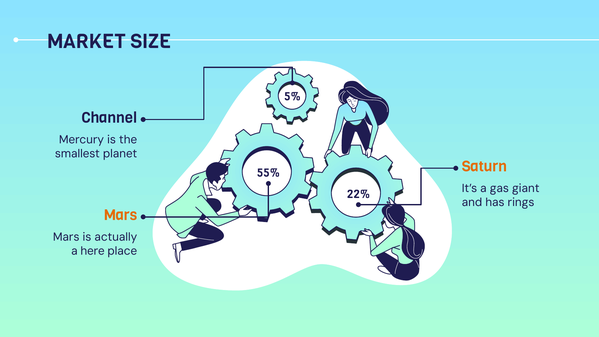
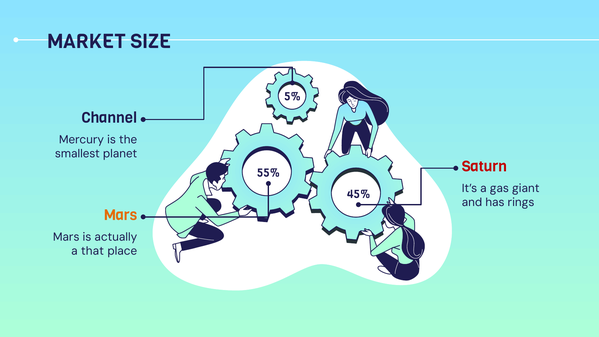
Saturn colour: orange -> red
22%: 22% -> 45%
here: here -> that
